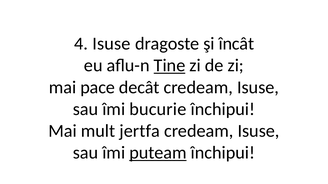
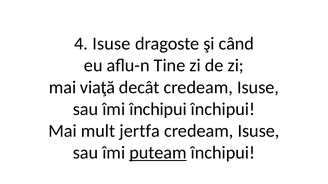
încât: încât -> când
Tine underline: present -> none
pace: pace -> viaţă
îmi bucurie: bucurie -> închipui
